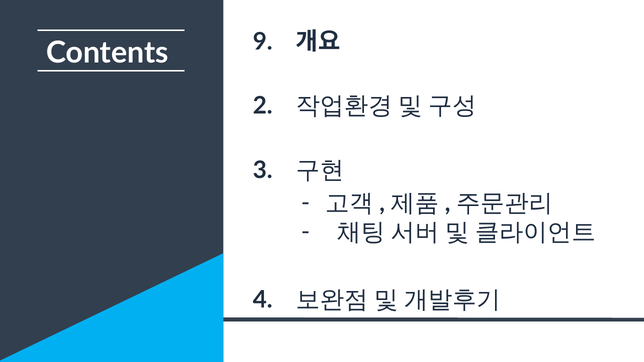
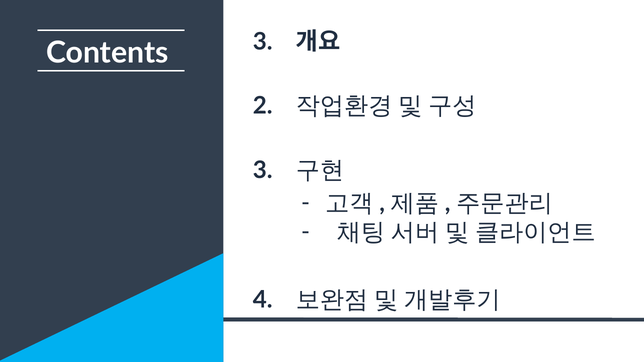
Contents 9: 9 -> 3
